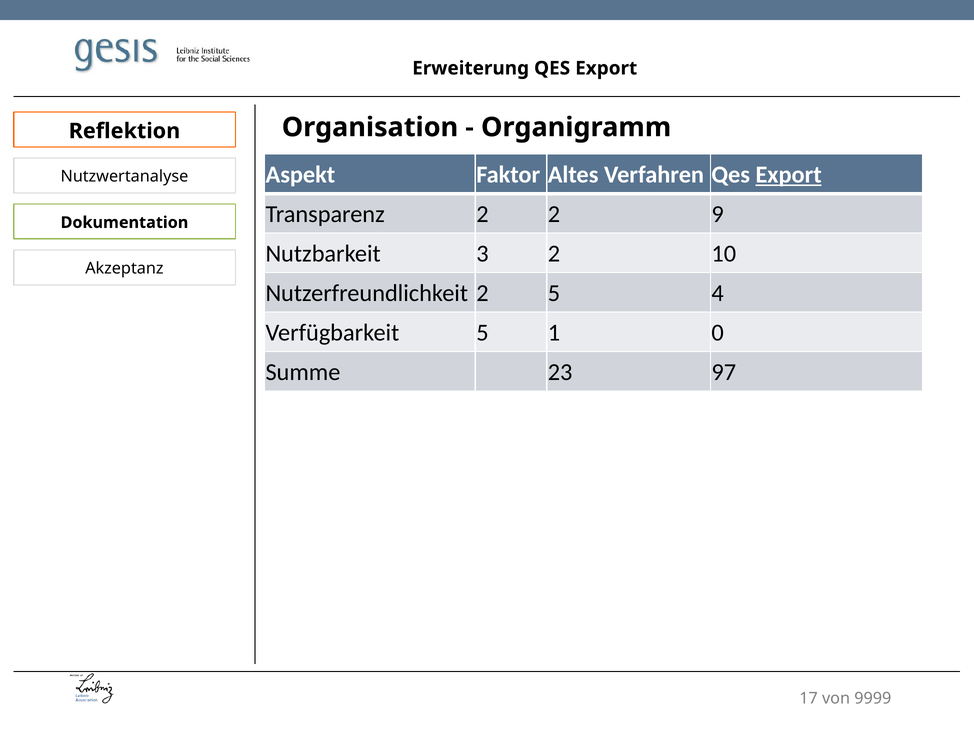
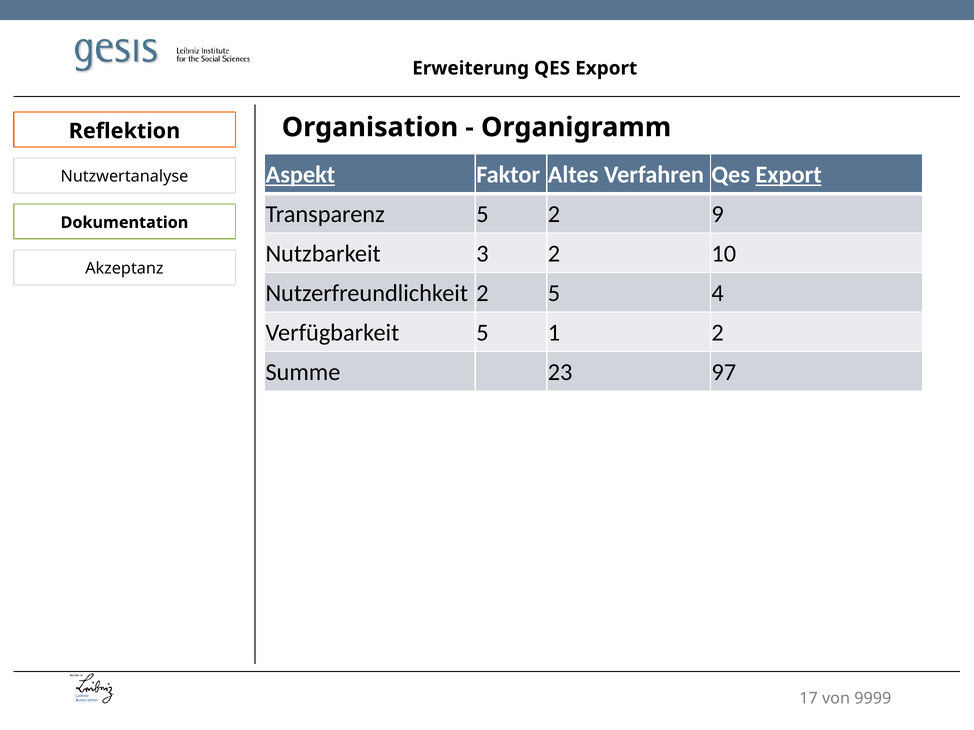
Aspekt underline: none -> present
Transparenz 2: 2 -> 5
1 0: 0 -> 2
